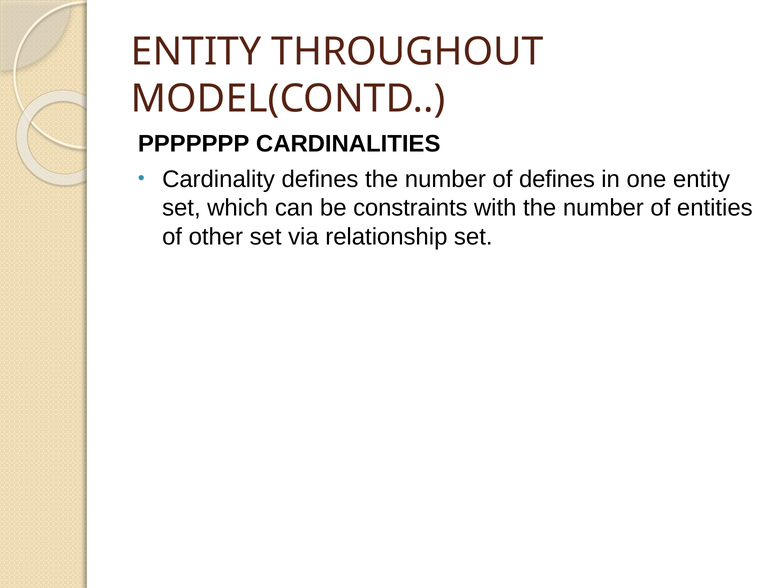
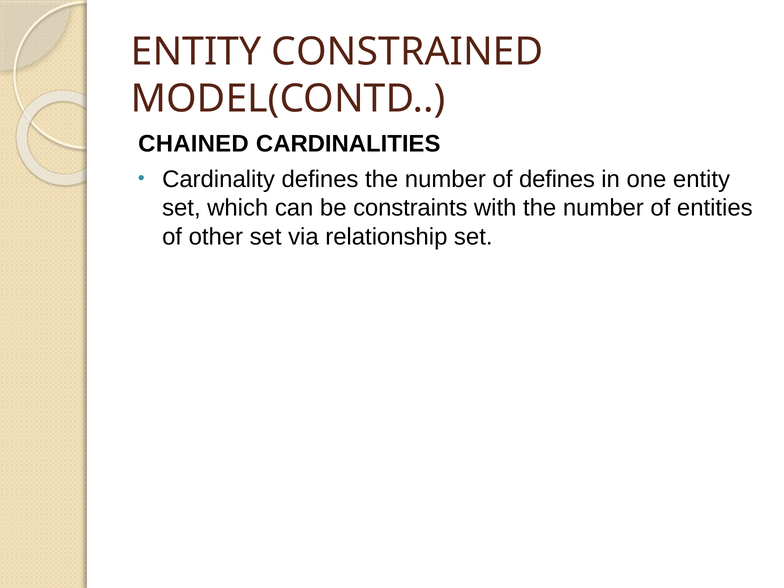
THROUGHOUT: THROUGHOUT -> CONSTRAINED
PPPPPPP: PPPPPPP -> CHAINED
